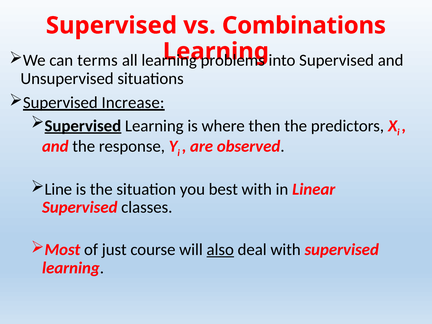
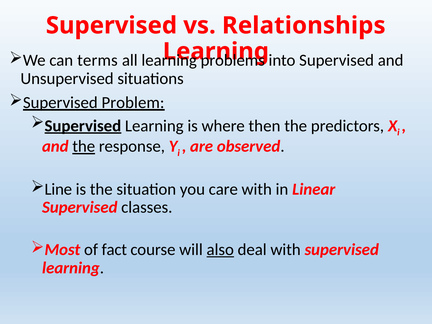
Combinations: Combinations -> Relationships
Increase: Increase -> Problem
the at (84, 146) underline: none -> present
best: best -> care
just: just -> fact
